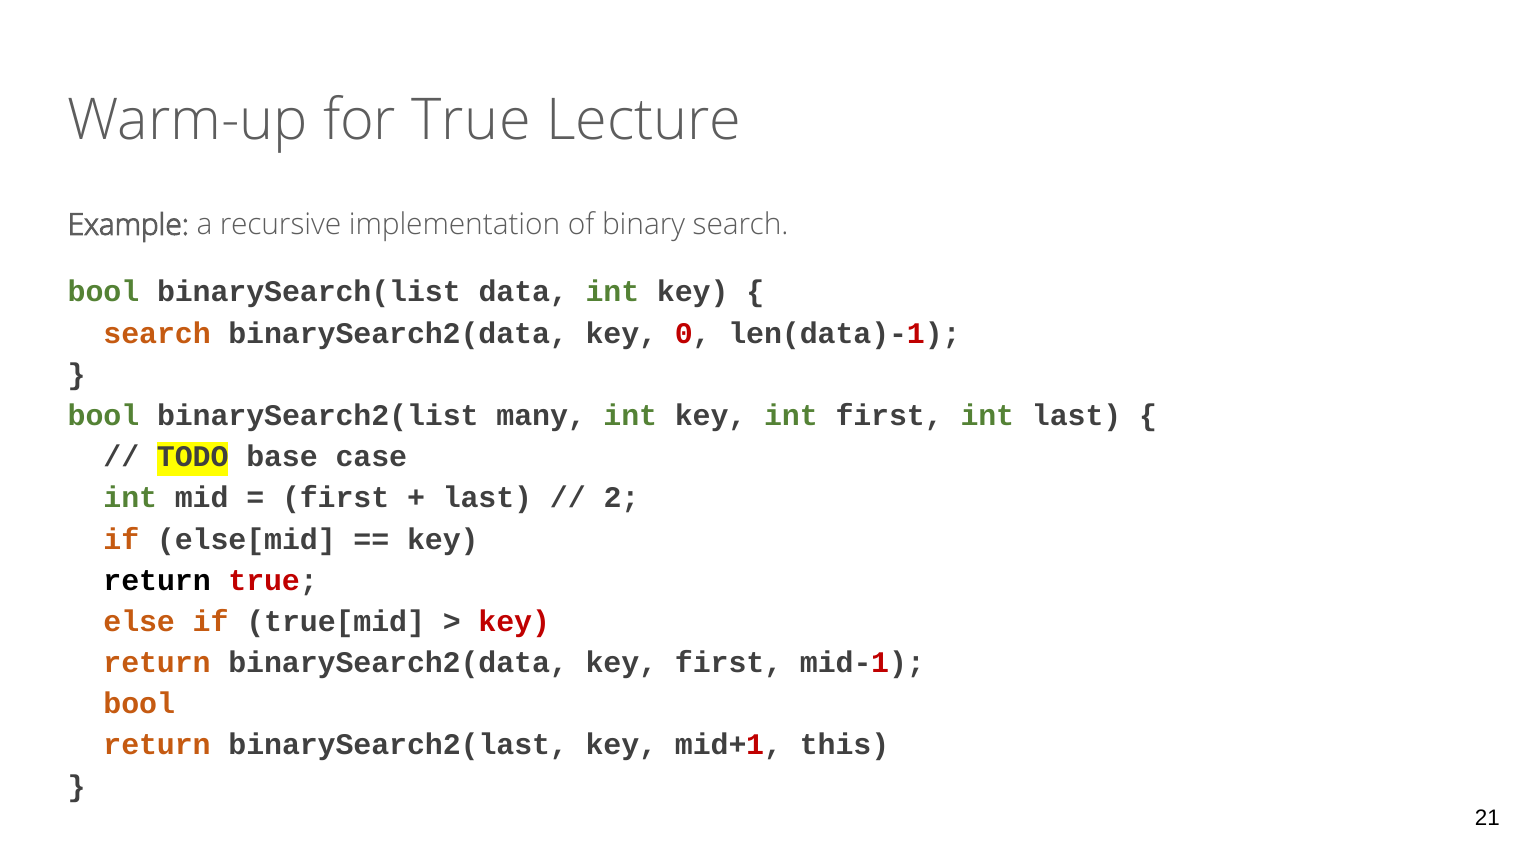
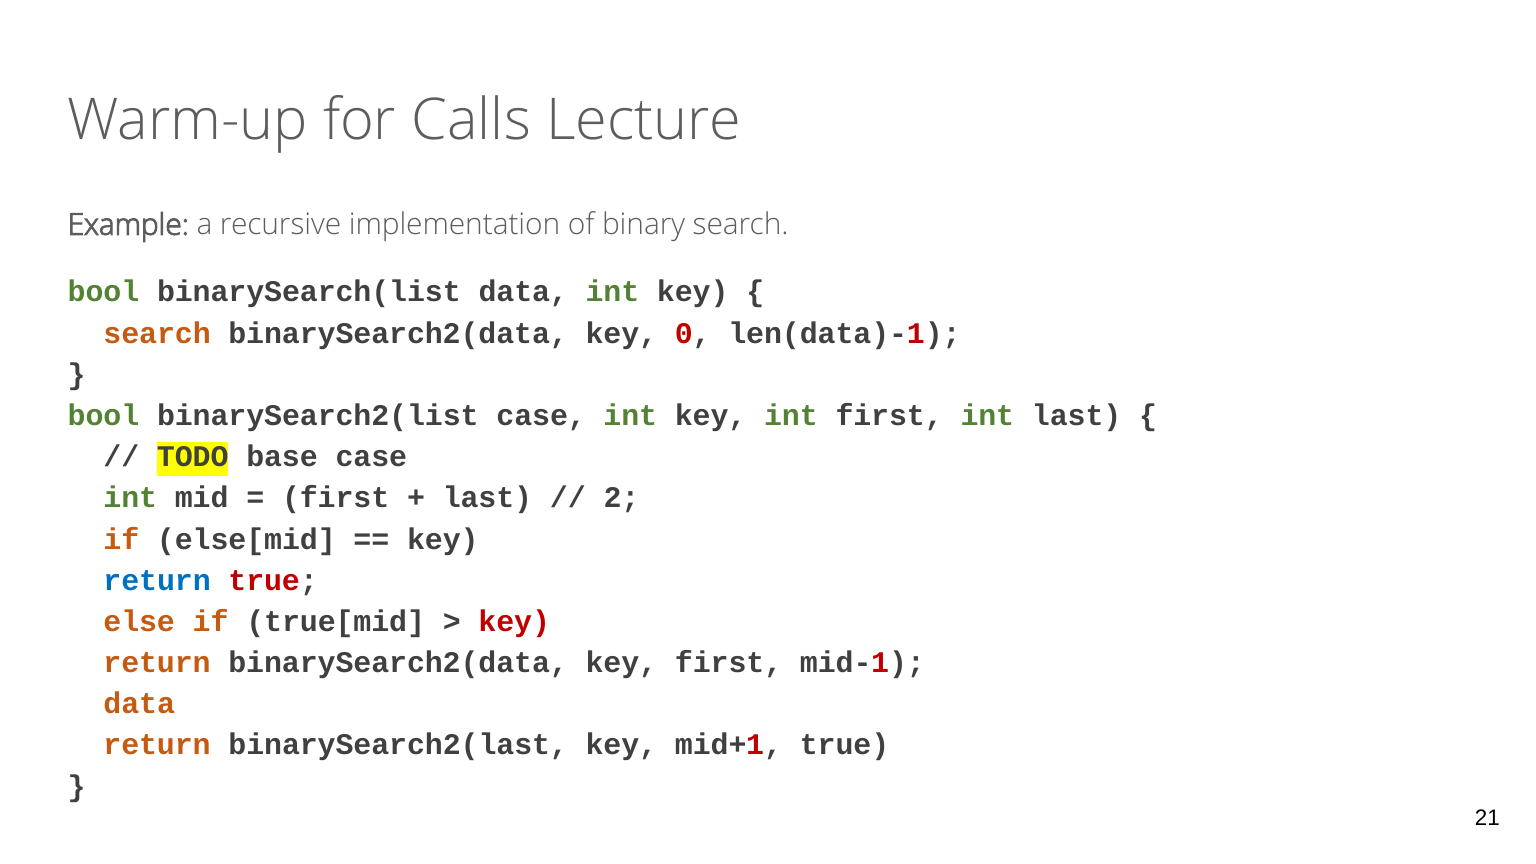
for True: True -> Calls
binarySearch2(list many: many -> case
return at (157, 580) colour: black -> blue
bool at (139, 704): bool -> data
mid+1 this: this -> true
